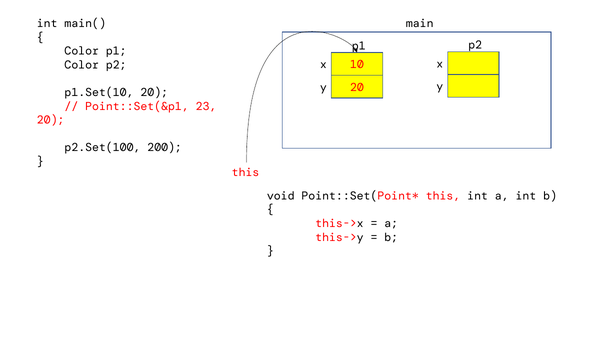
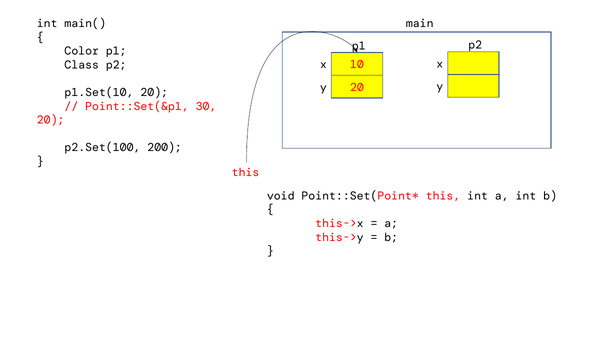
Color at (82, 65): Color -> Class
23: 23 -> 30
